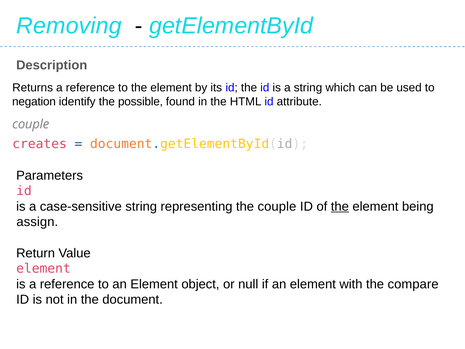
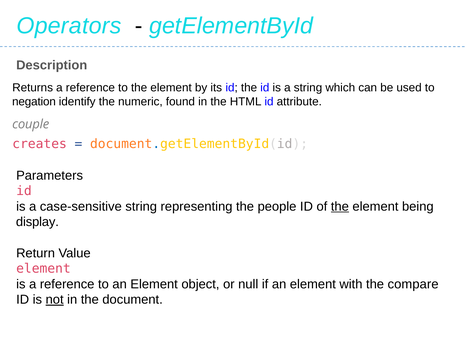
Removing: Removing -> Operators
possible: possible -> numeric
the couple: couple -> people
assign: assign -> display
not underline: none -> present
